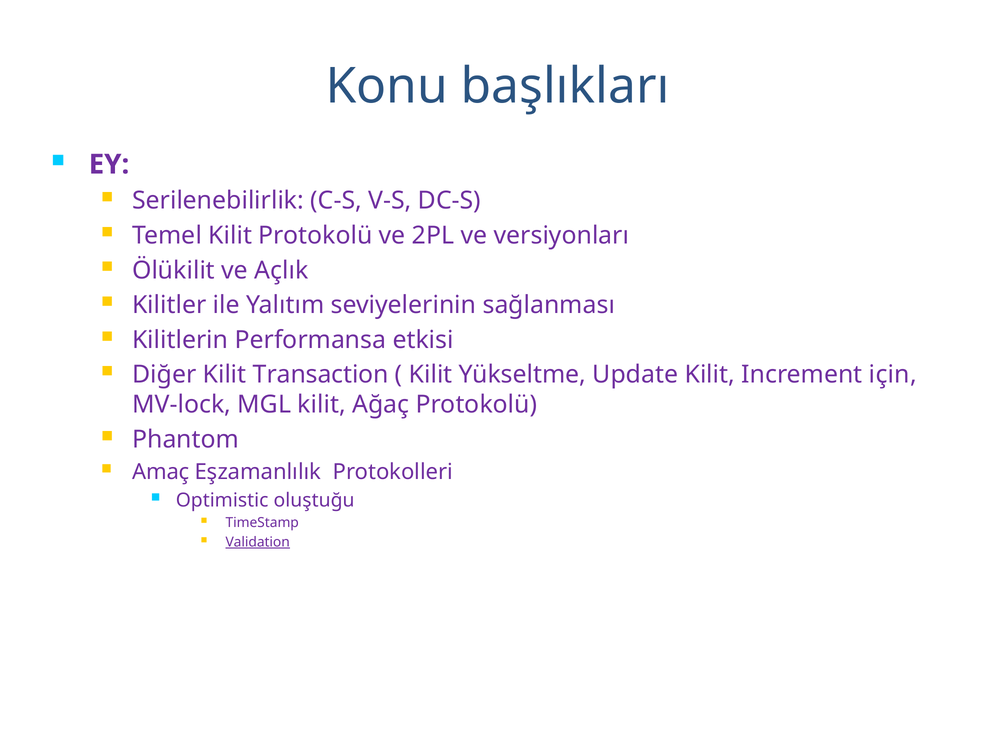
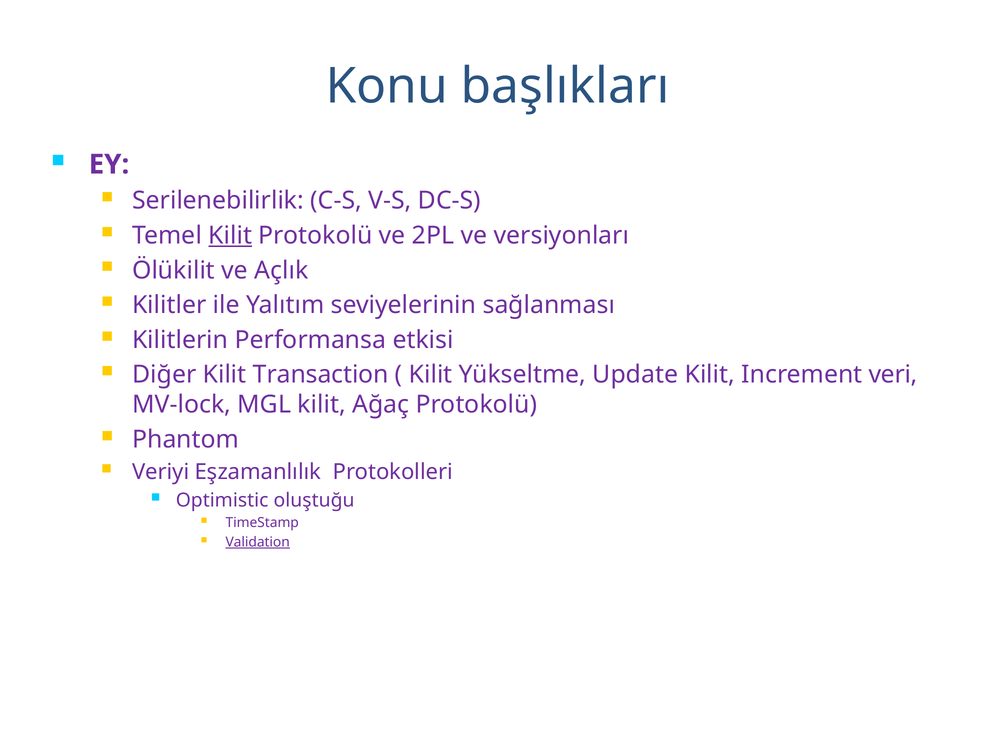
Kilit at (230, 236) underline: none -> present
için: için -> veri
Amaç: Amaç -> Veriyi
